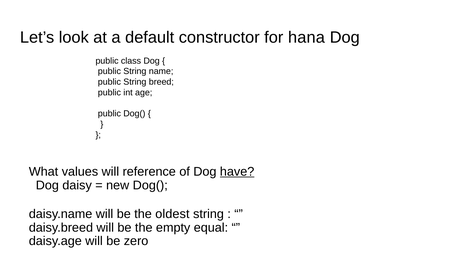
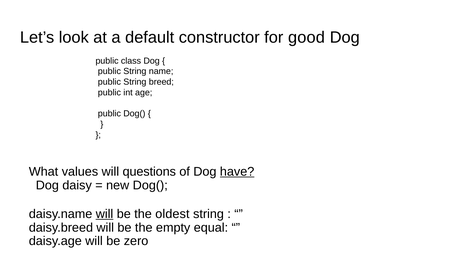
hana: hana -> good
reference: reference -> questions
will at (105, 214) underline: none -> present
